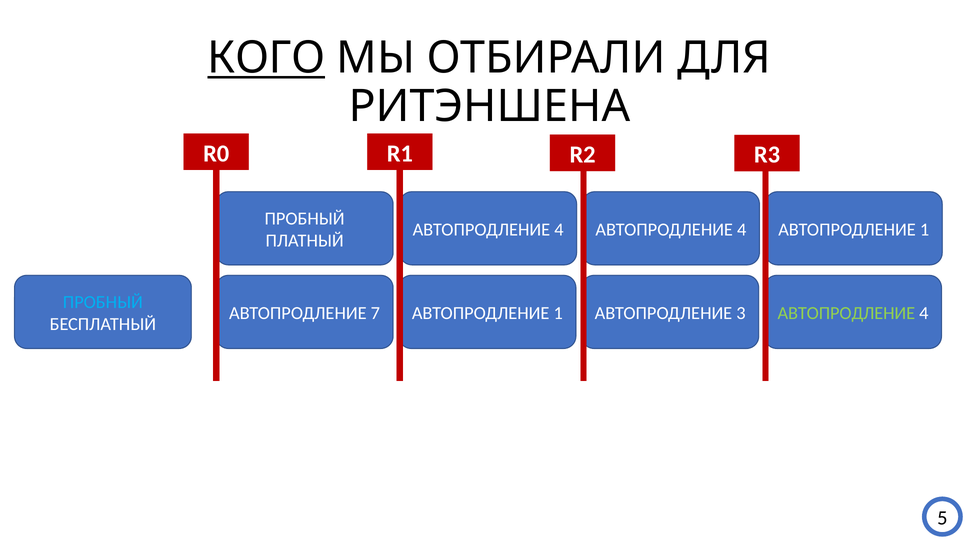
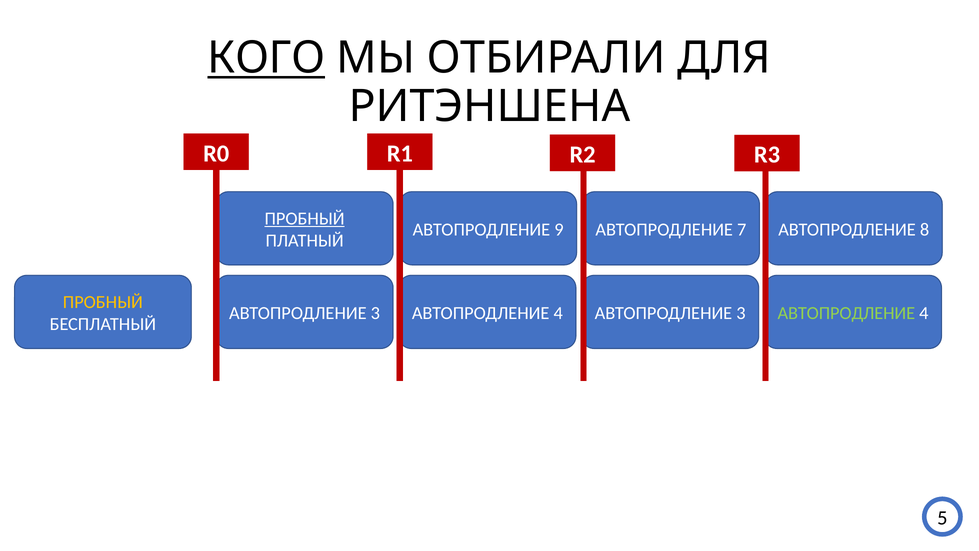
ПРОБНЫЙ at (305, 218) underline: none -> present
4 at (559, 229): 4 -> 9
4 at (742, 229): 4 -> 7
1 at (925, 229): 1 -> 8
ПРОБНЫЙ at (103, 302) colour: light blue -> yellow
7 at (375, 313): 7 -> 3
1 at (558, 313): 1 -> 4
